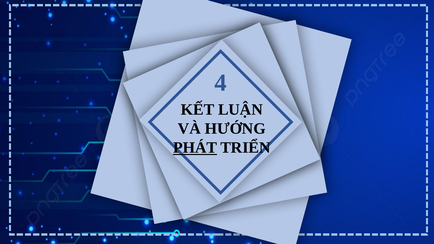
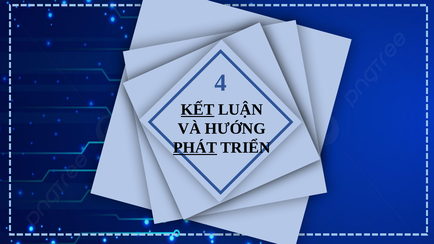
KẾT underline: none -> present
